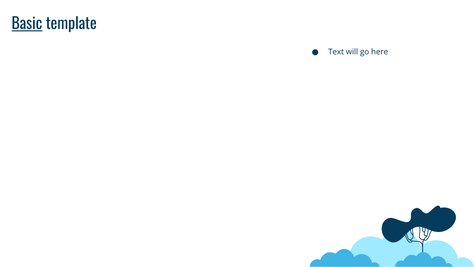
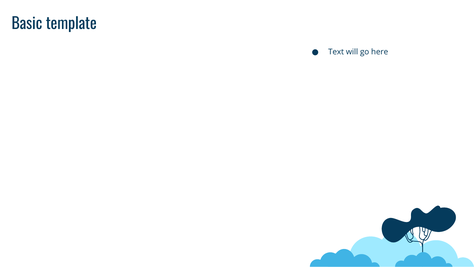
Basic underline: present -> none
